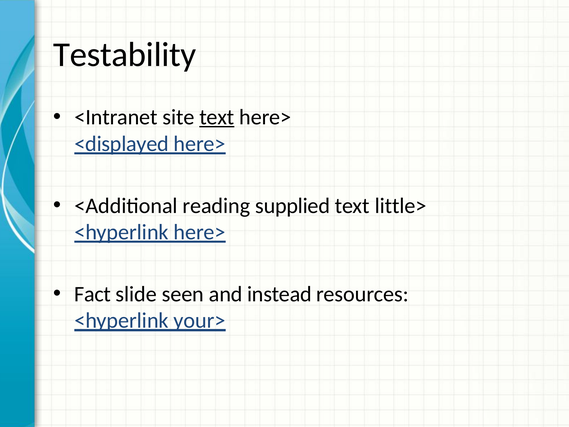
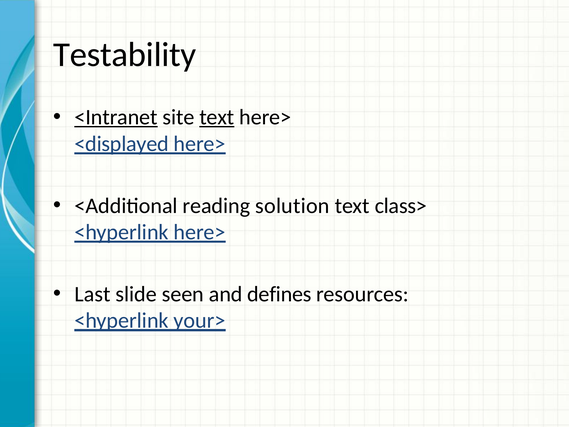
<Intranet underline: none -> present
supplied: supplied -> solution
little>: little> -> class>
Fact: Fact -> Last
instead: instead -> defines
